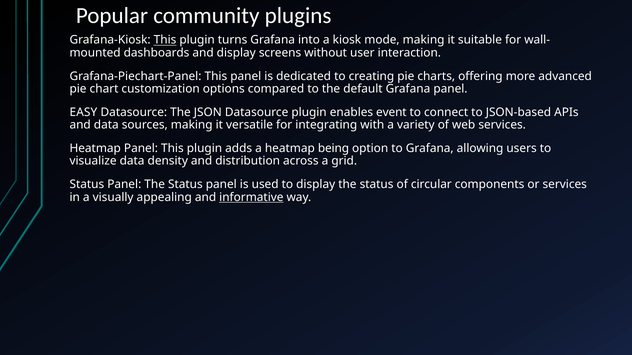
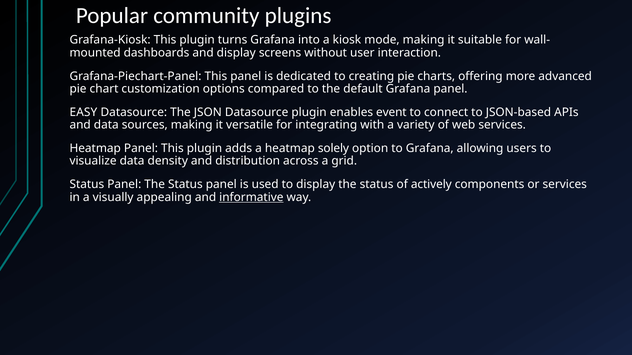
This at (165, 40) underline: present -> none
being: being -> solely
circular: circular -> actively
